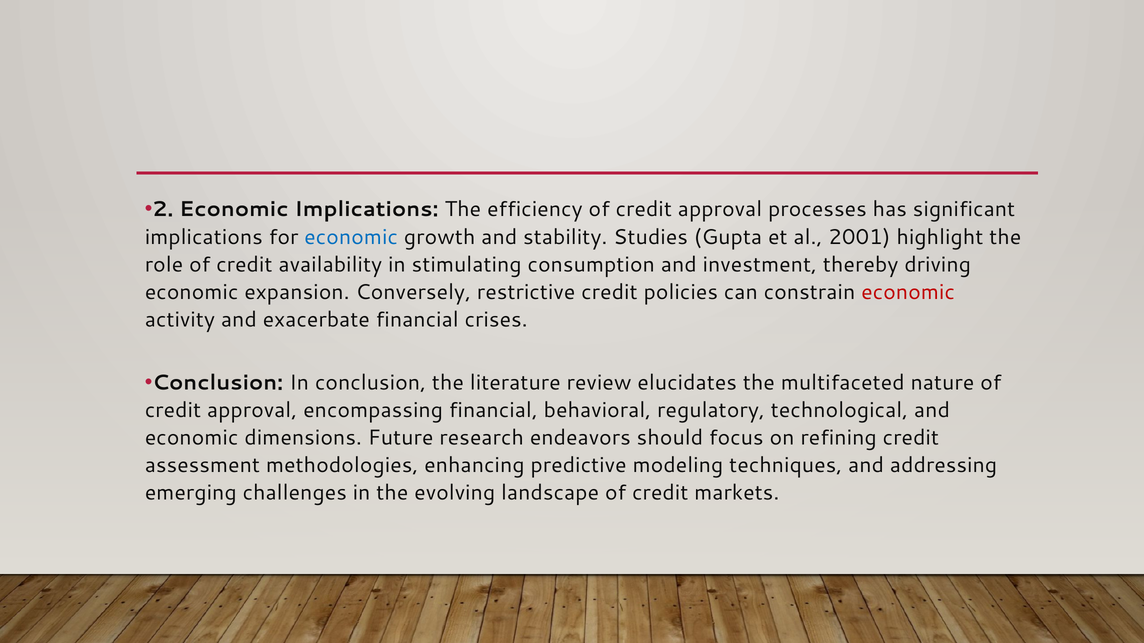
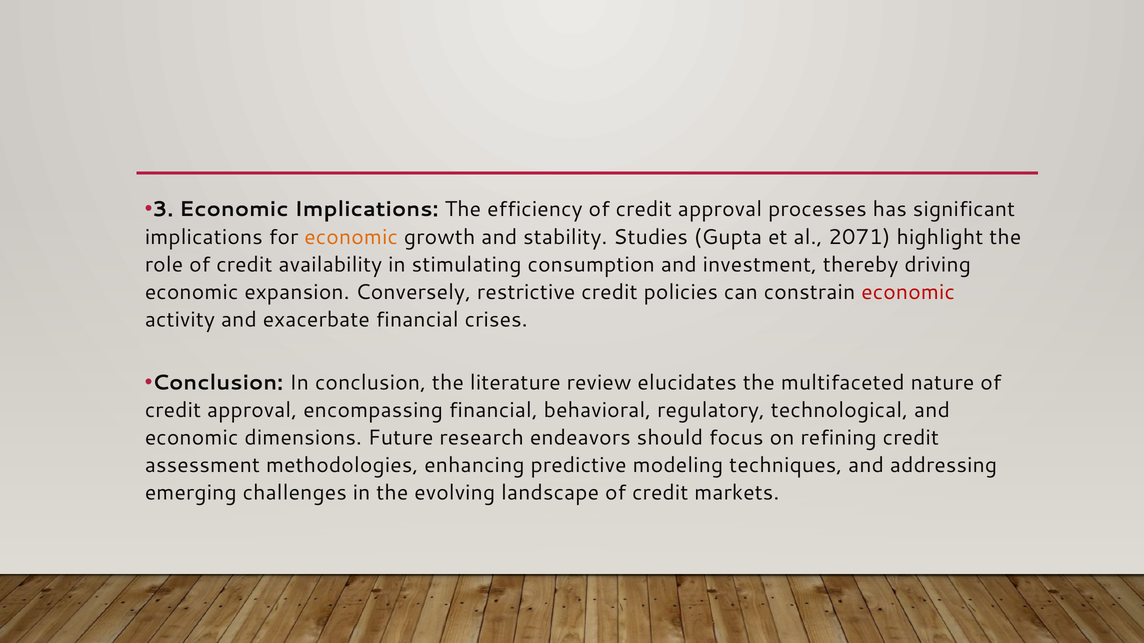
2: 2 -> 3
economic at (351, 237) colour: blue -> orange
2001: 2001 -> 2071
